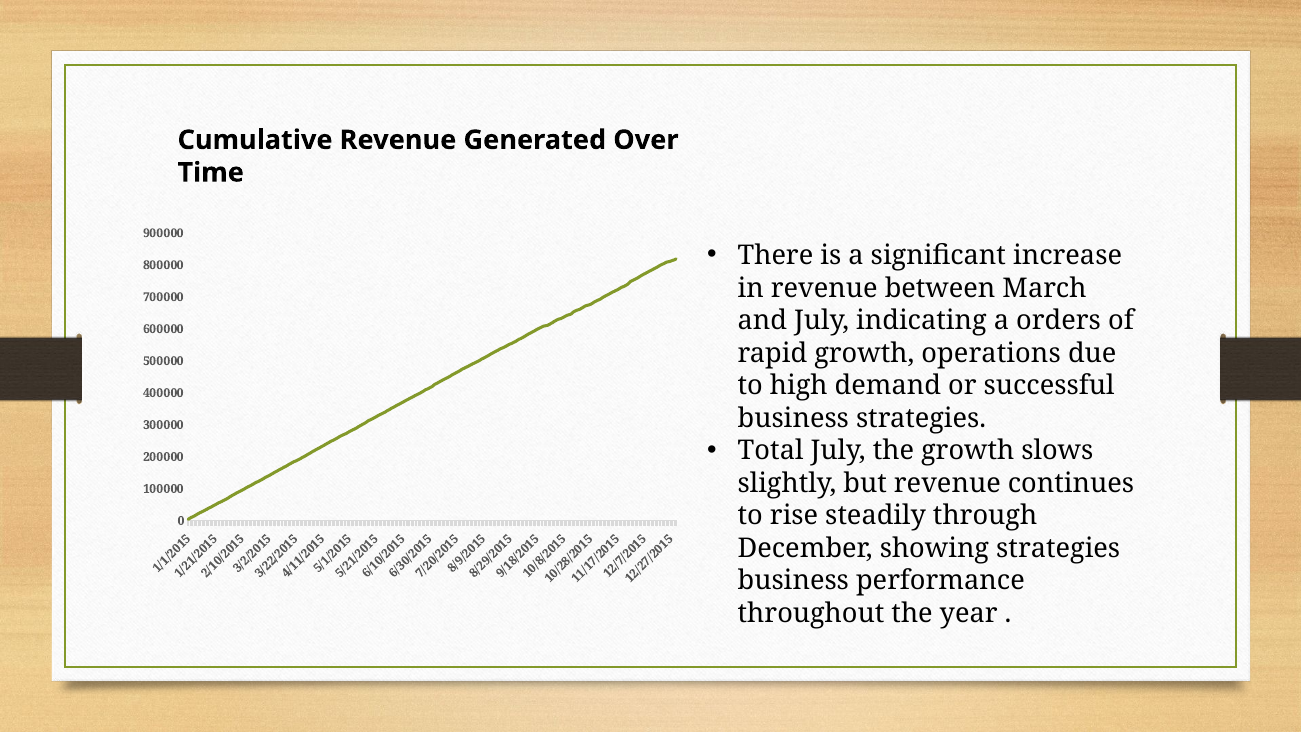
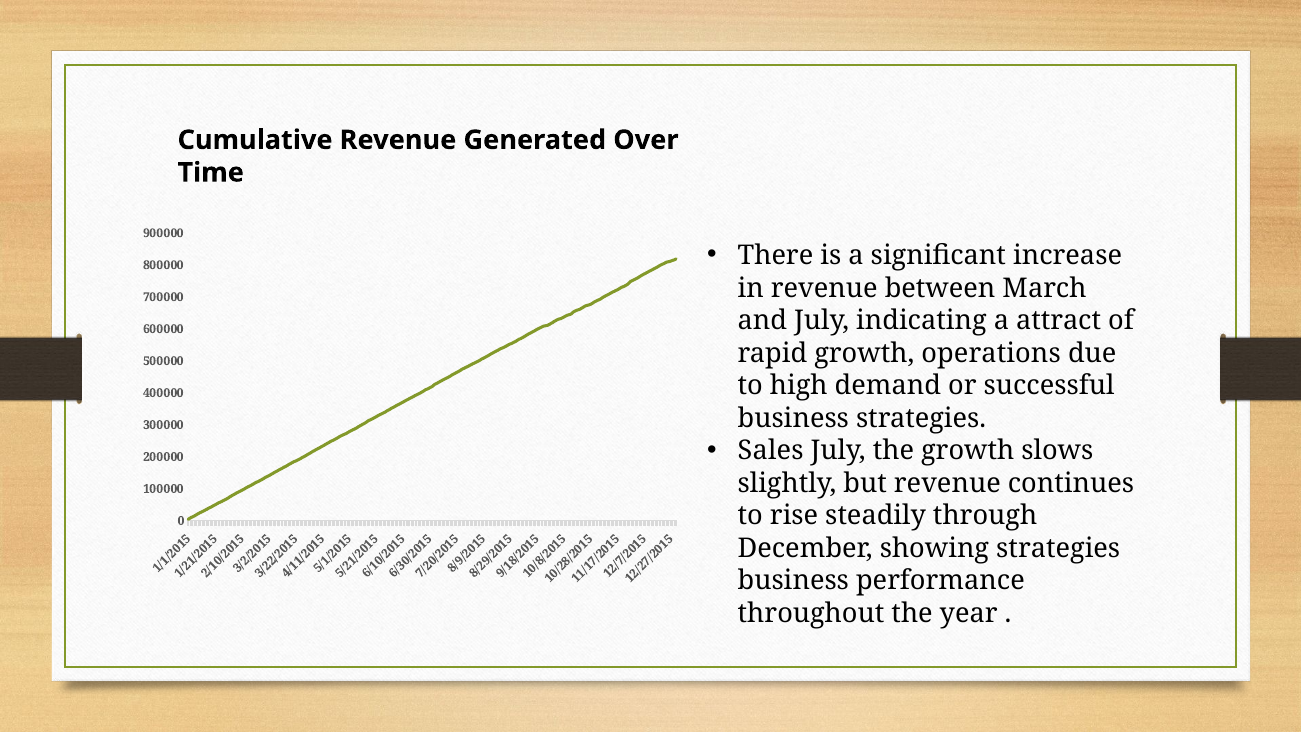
orders: orders -> attract
Total: Total -> Sales
